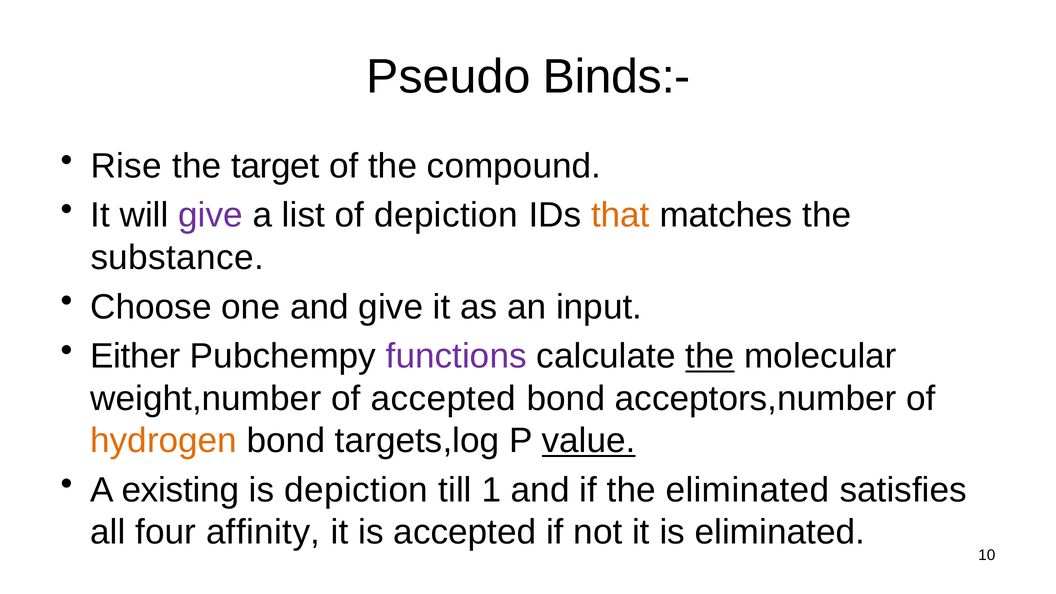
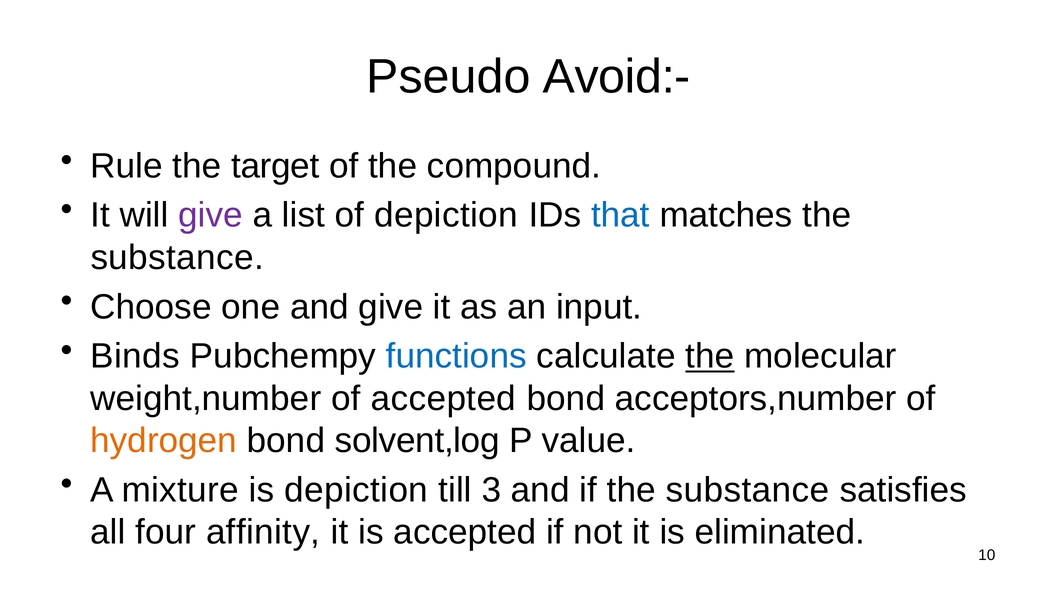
Binds:-: Binds:- -> Avoid:-
Rise: Rise -> Rule
that colour: orange -> blue
Either: Either -> Binds
functions colour: purple -> blue
targets,log: targets,log -> solvent,log
value underline: present -> none
existing: existing -> mixture
1: 1 -> 3
if the eliminated: eliminated -> substance
